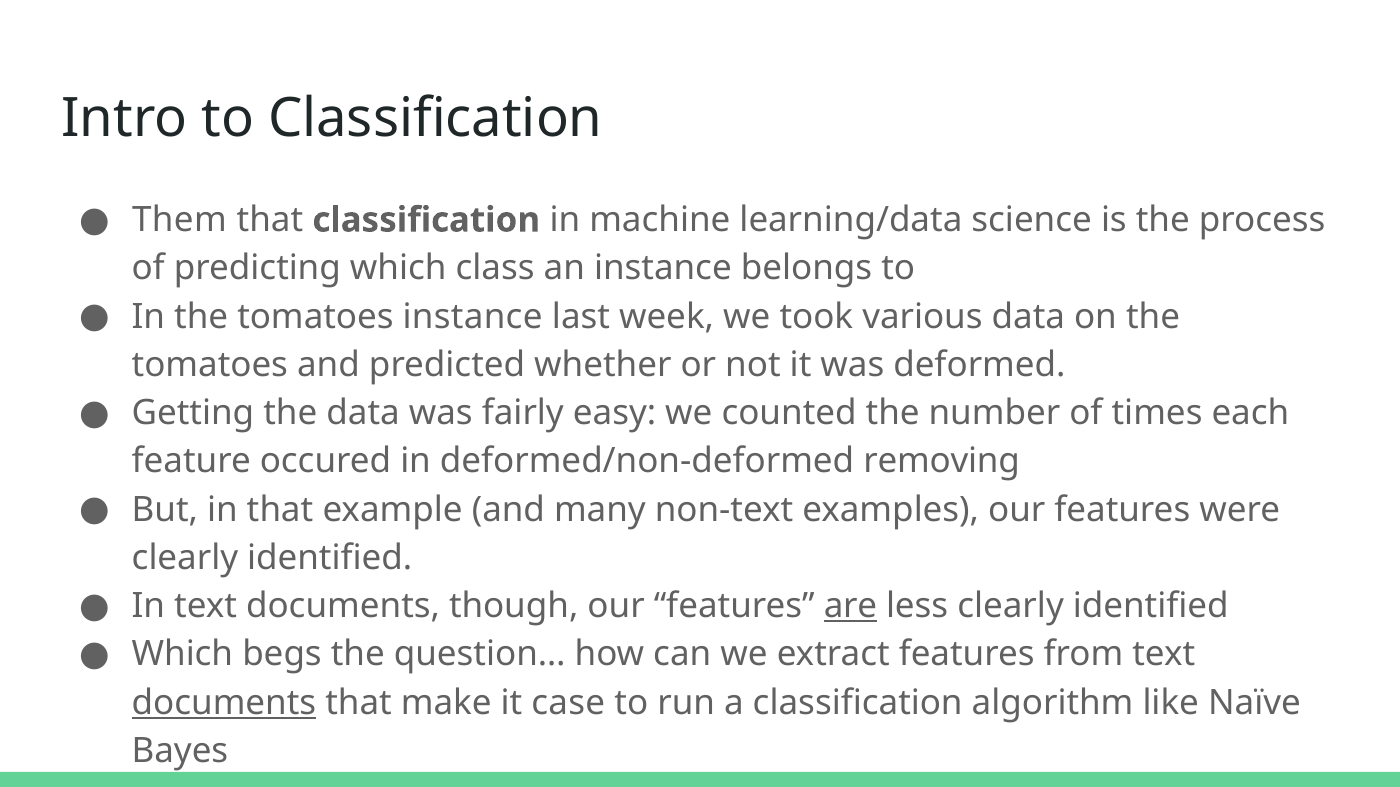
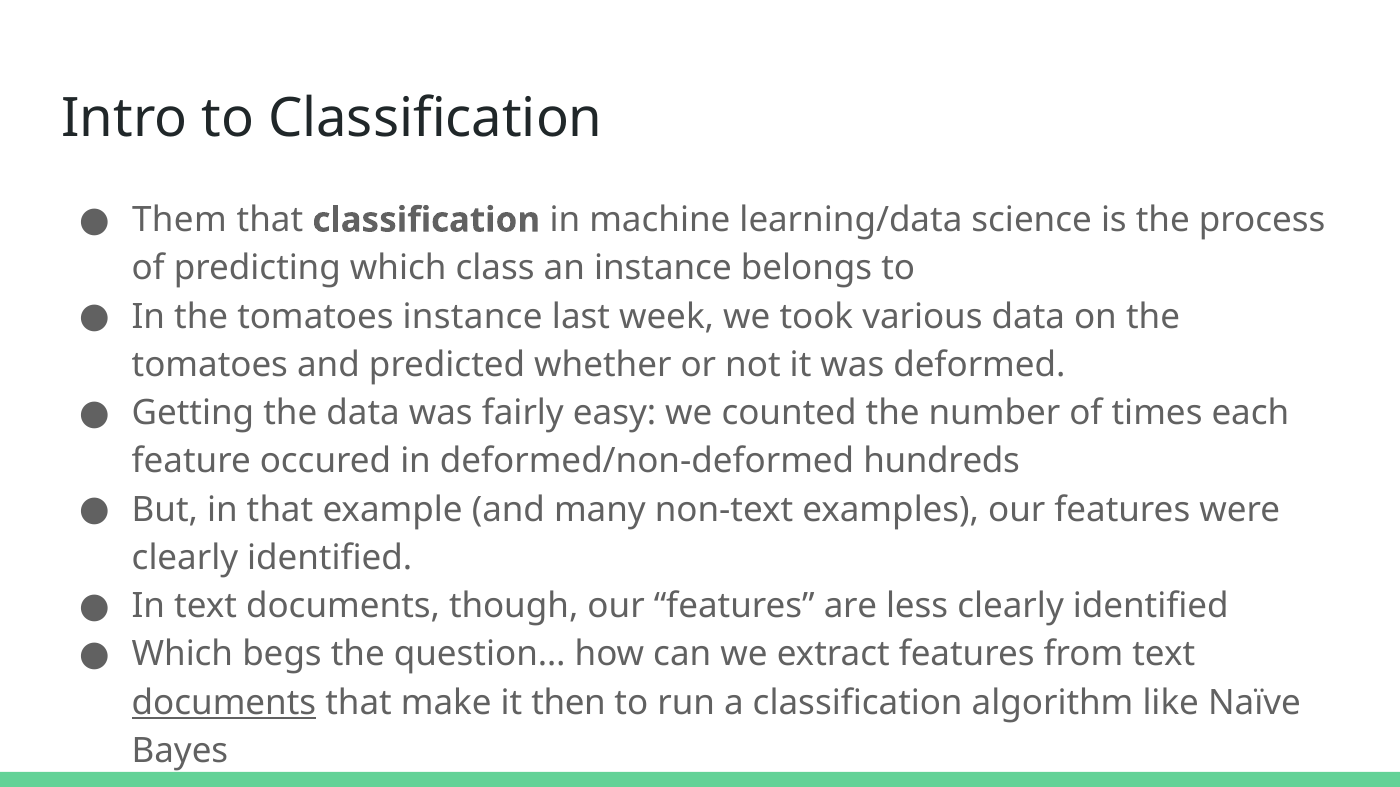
removing: removing -> hundreds
are underline: present -> none
case: case -> then
